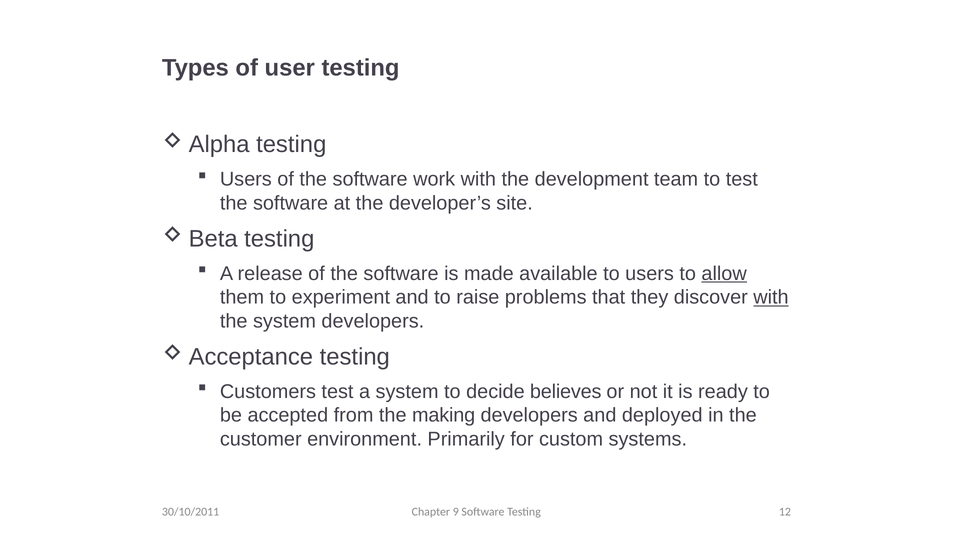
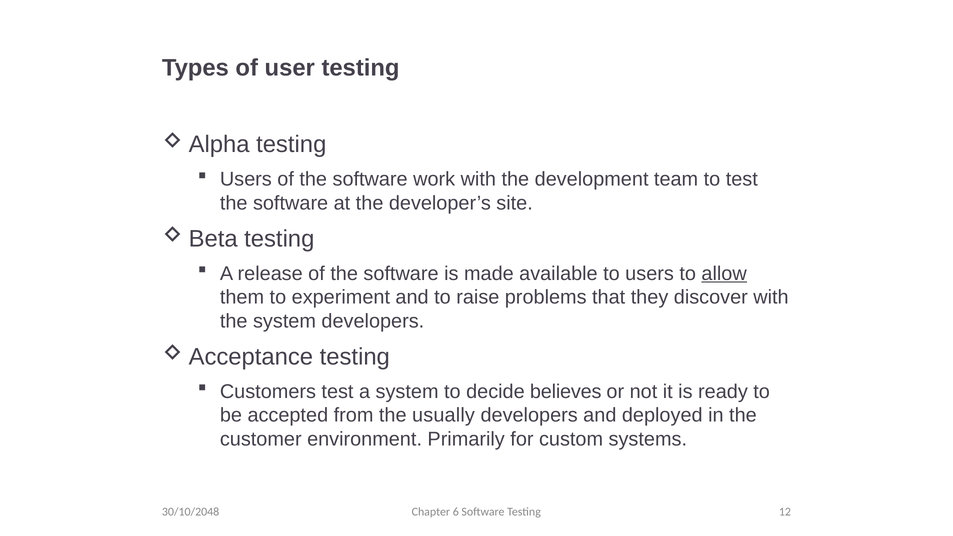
with at (771, 297) underline: present -> none
making: making -> usually
30/10/2011: 30/10/2011 -> 30/10/2048
9: 9 -> 6
